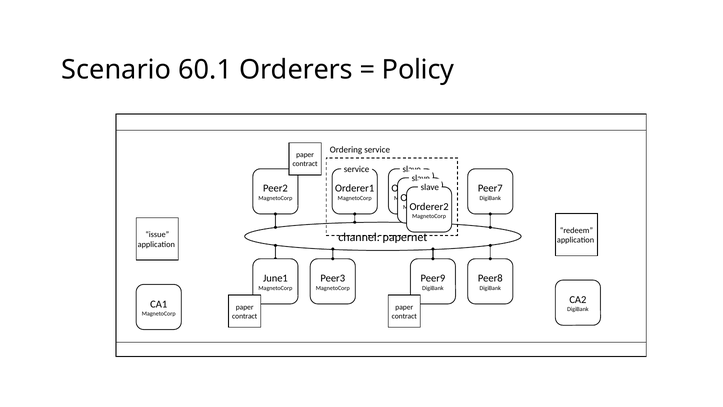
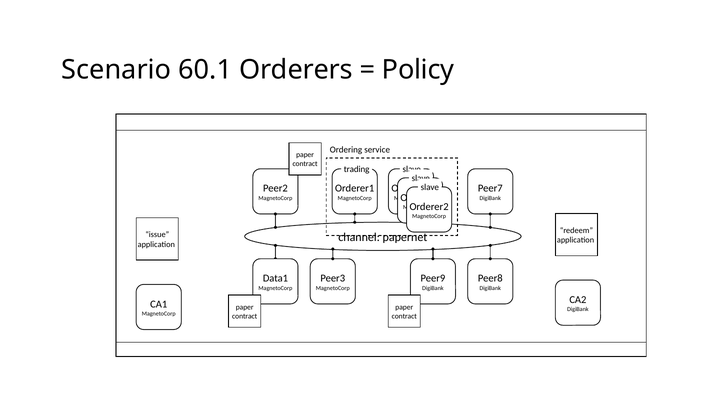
service at (357, 169): service -> trading
June1: June1 -> Data1
